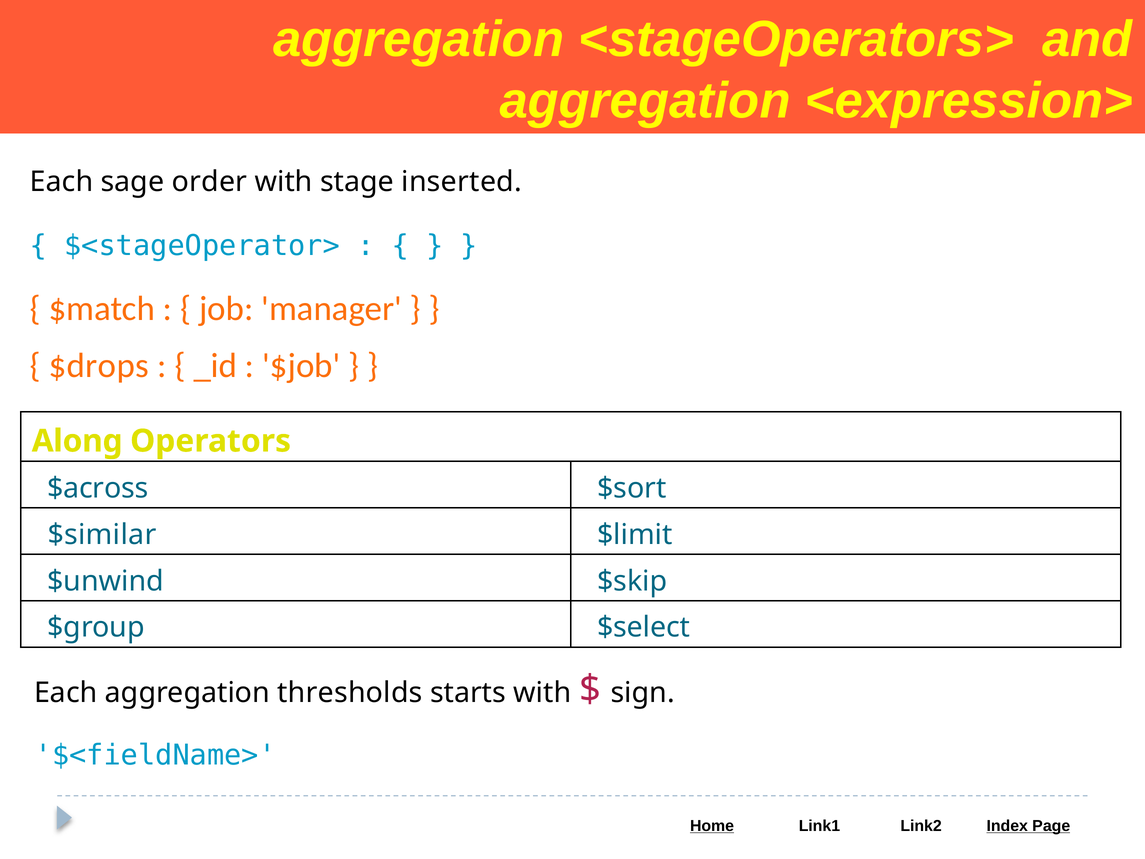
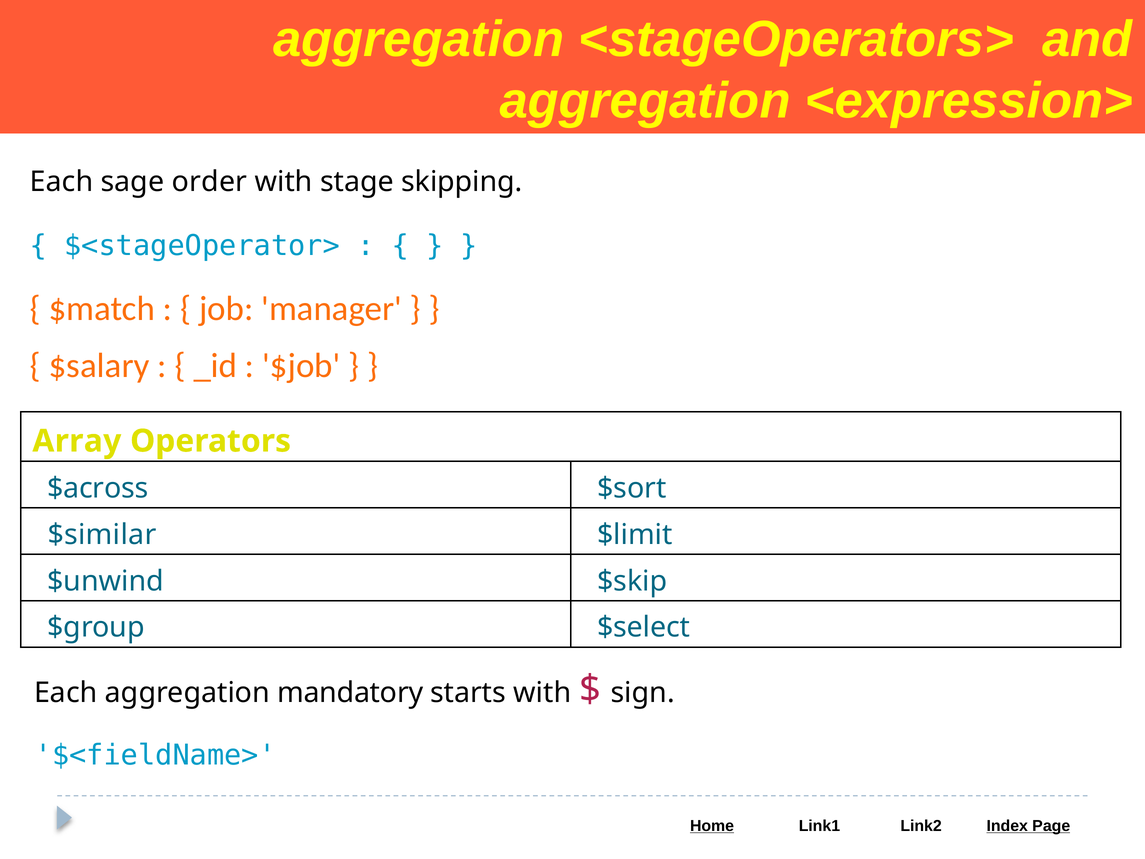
inserted: inserted -> skipping
$drops: $drops -> $salary
Along: Along -> Array
thresholds: thresholds -> mandatory
